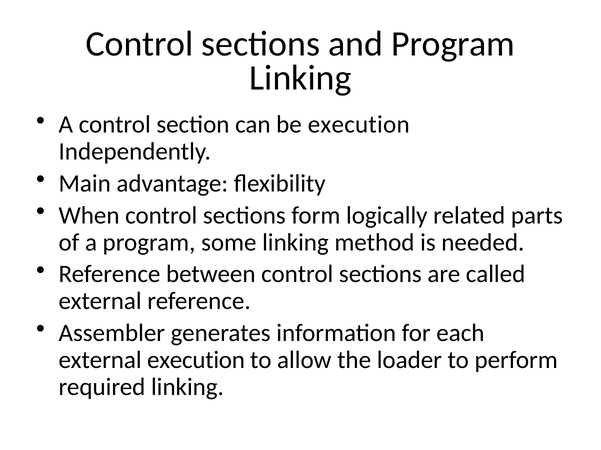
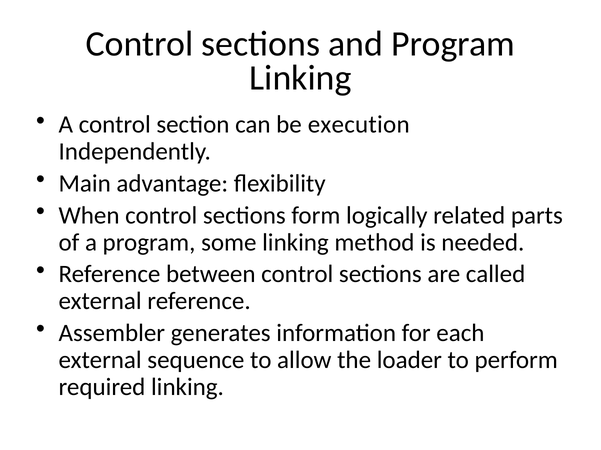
external execution: execution -> sequence
